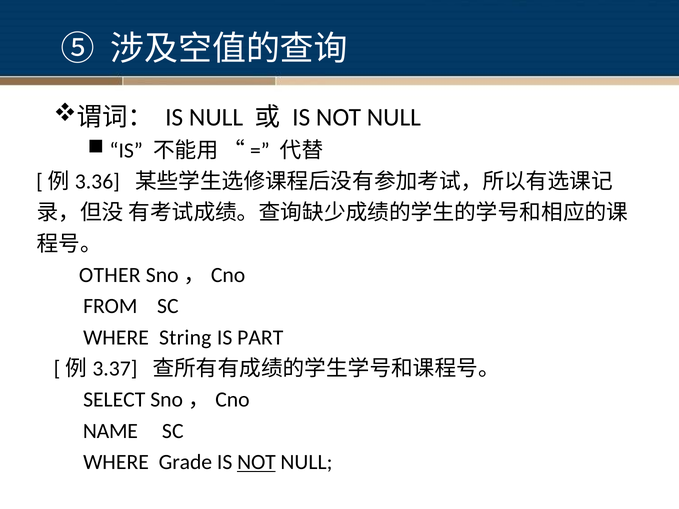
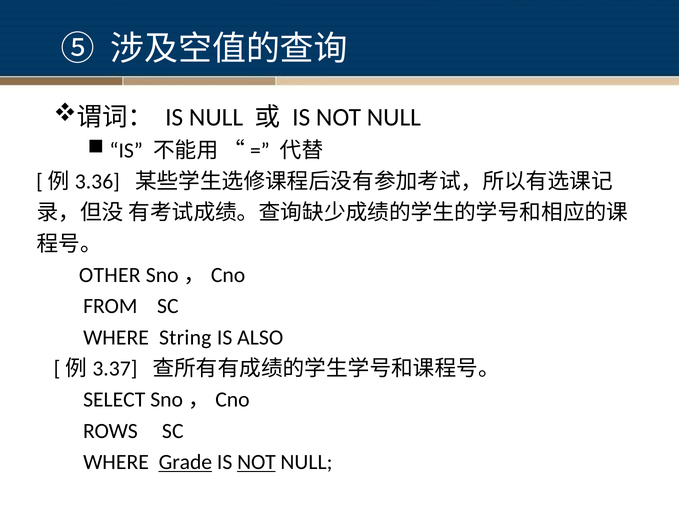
PART: PART -> ALSO
NAME: NAME -> ROWS
Grade underline: none -> present
